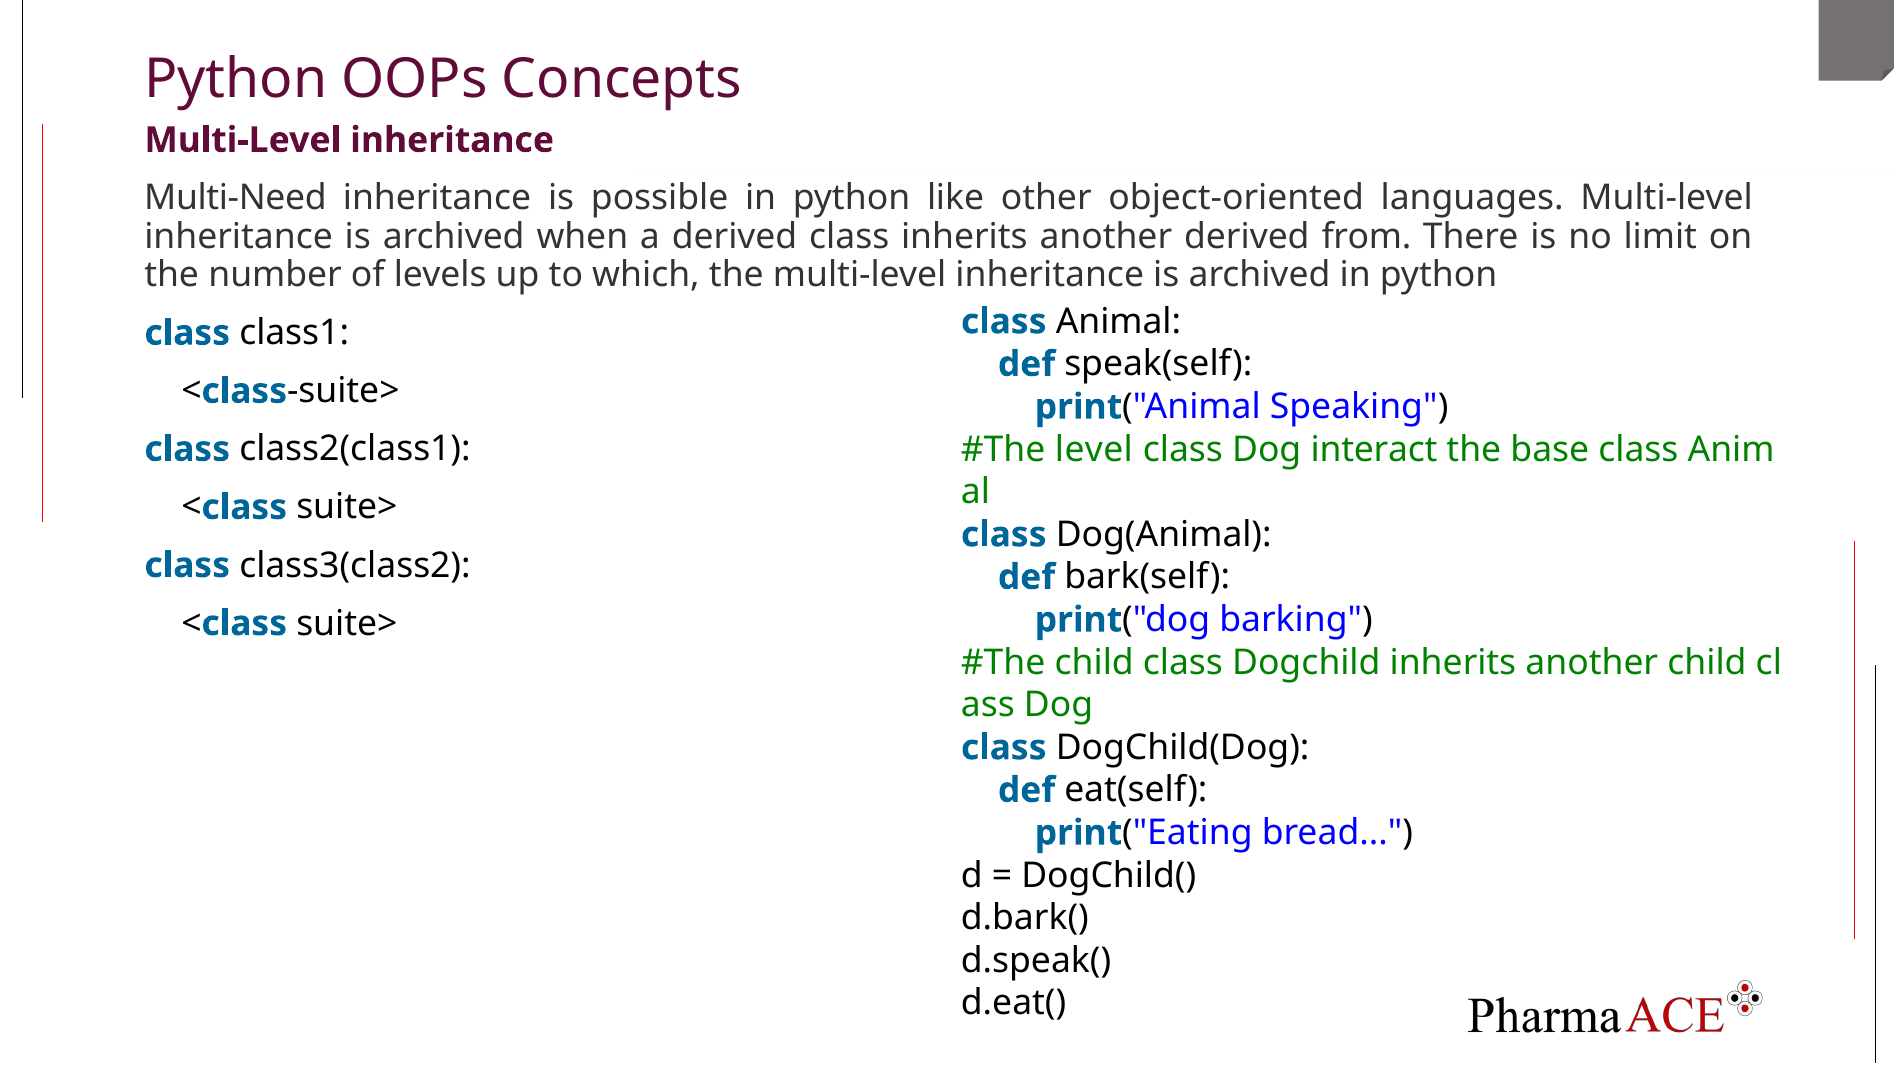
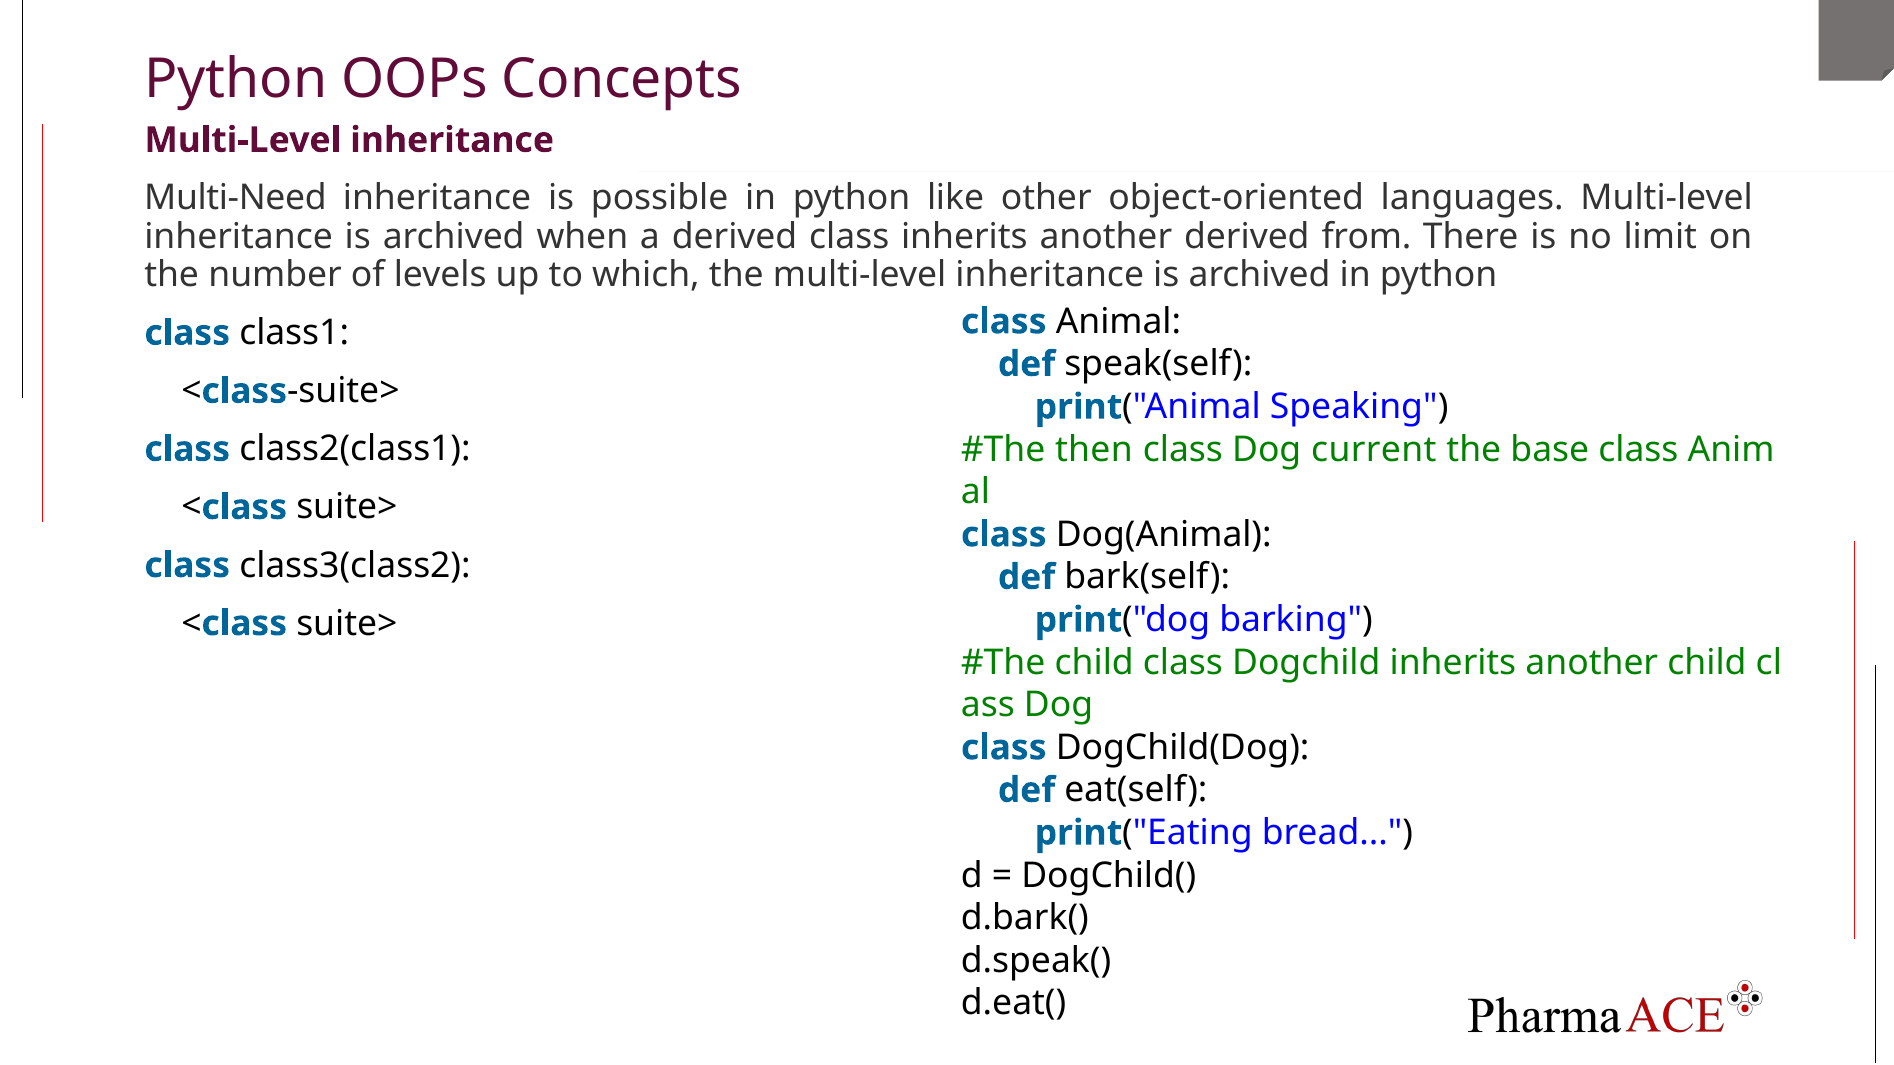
level: level -> then
interact: interact -> current
